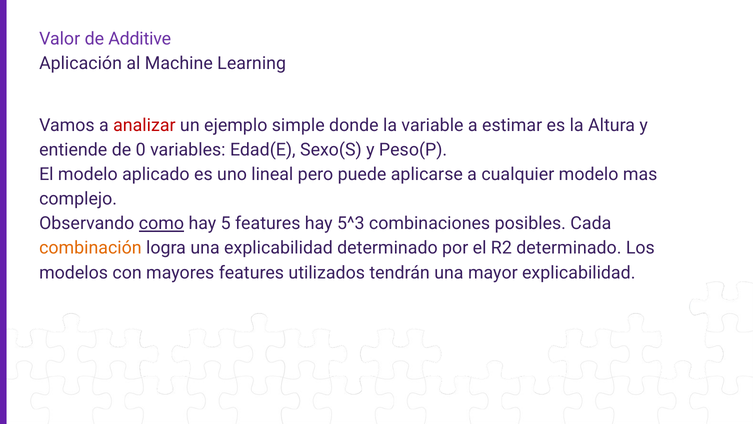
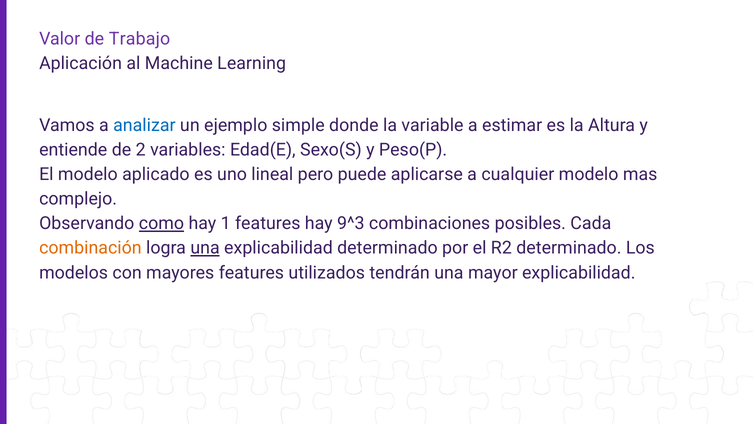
Additive: Additive -> Trabajo
analizar colour: red -> blue
de 0: 0 -> 2
5: 5 -> 1
5^3: 5^3 -> 9^3
una at (205, 248) underline: none -> present
